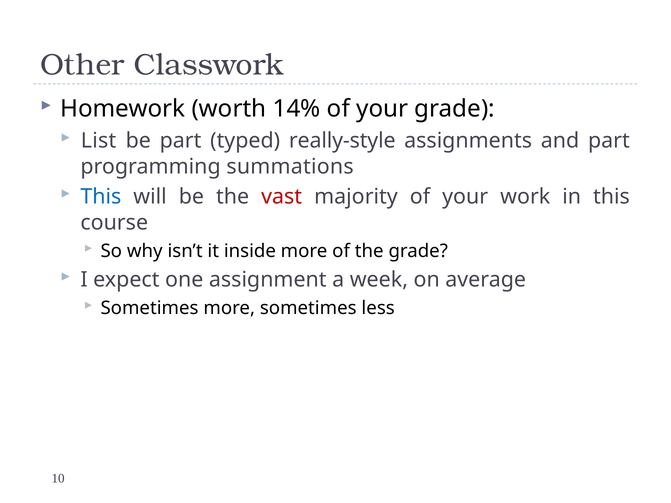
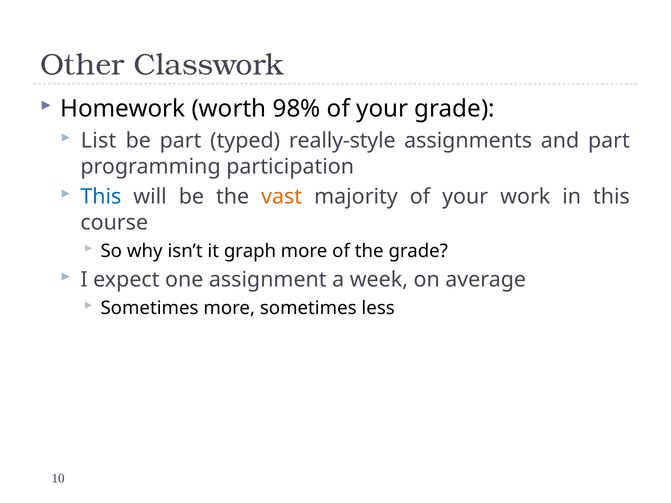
14%: 14% -> 98%
summations: summations -> participation
vast colour: red -> orange
inside: inside -> graph
